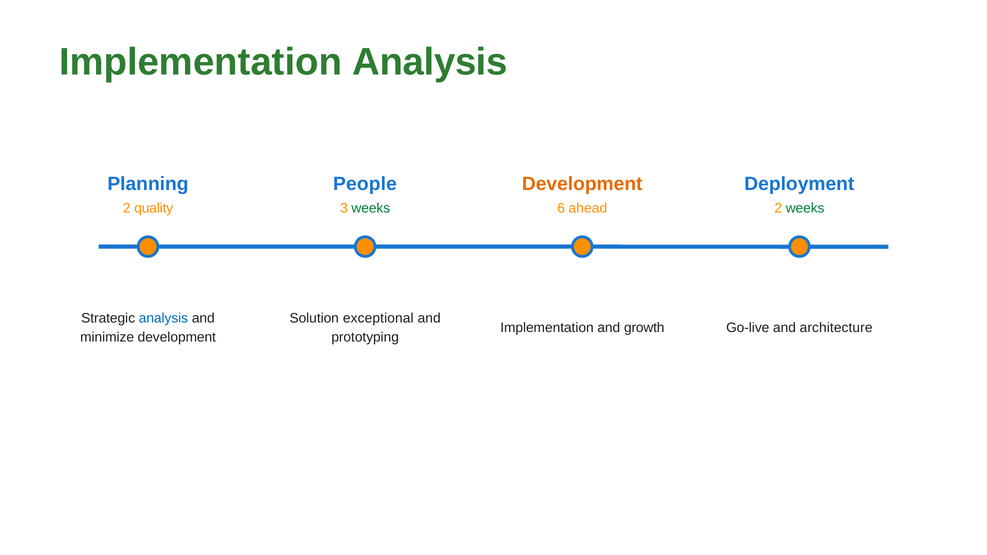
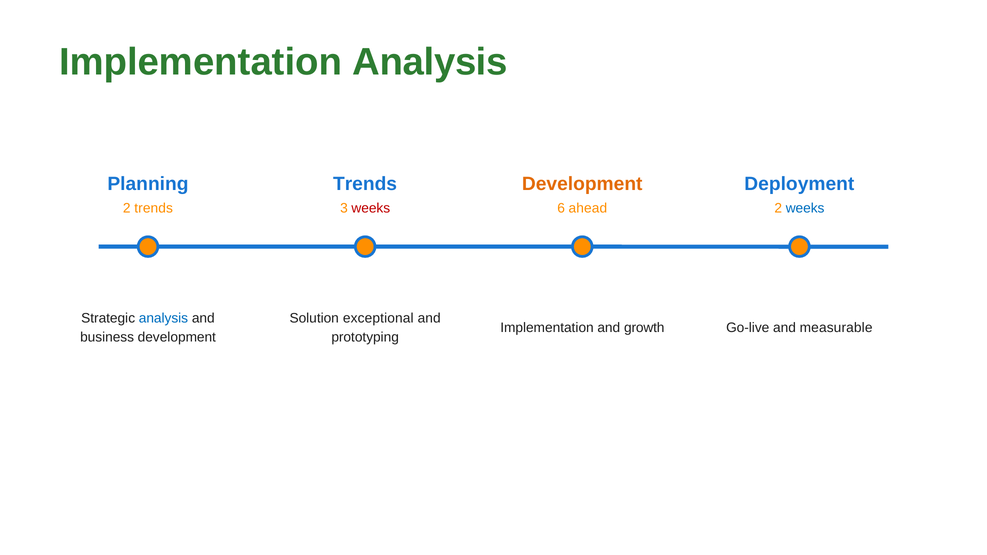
People at (365, 184): People -> Trends
2 quality: quality -> trends
weeks at (371, 208) colour: green -> red
weeks at (805, 208) colour: green -> blue
architecture: architecture -> measurable
minimize: minimize -> business
